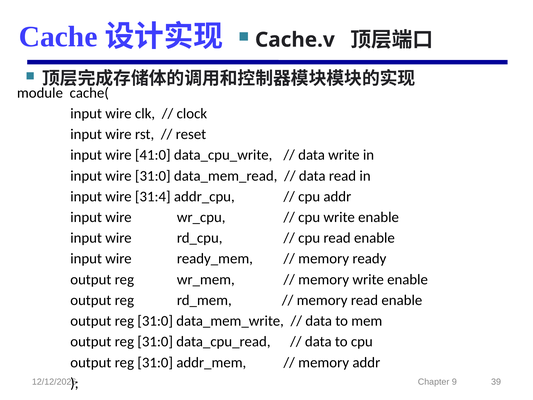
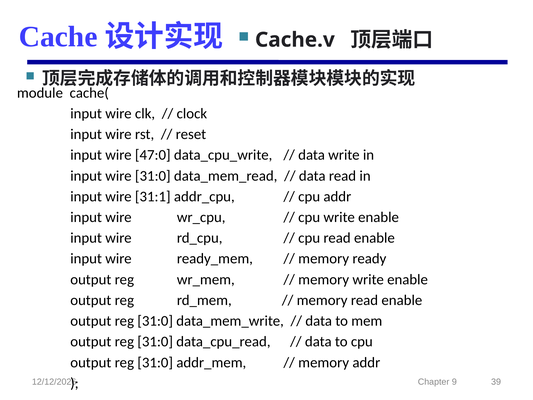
41:0: 41:0 -> 47:0
31:4: 31:4 -> 31:1
